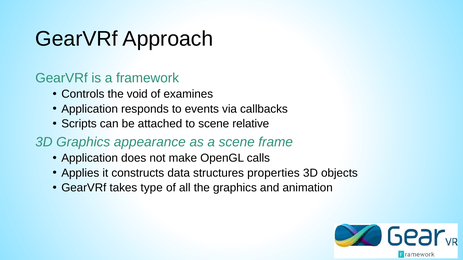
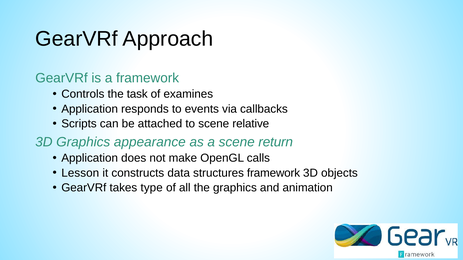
void: void -> task
frame: frame -> return
Applies: Applies -> Lesson
structures properties: properties -> framework
